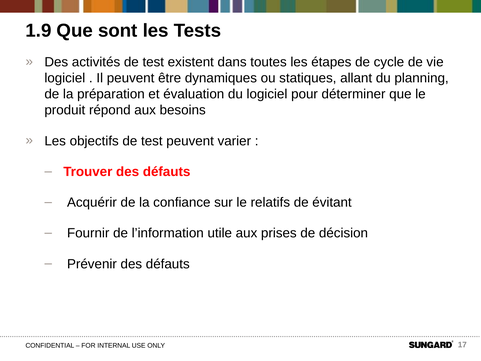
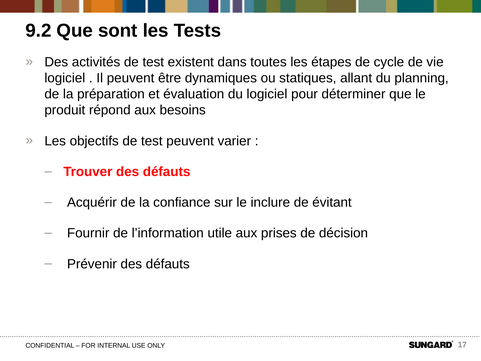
1.9: 1.9 -> 9.2
relatifs: relatifs -> inclure
